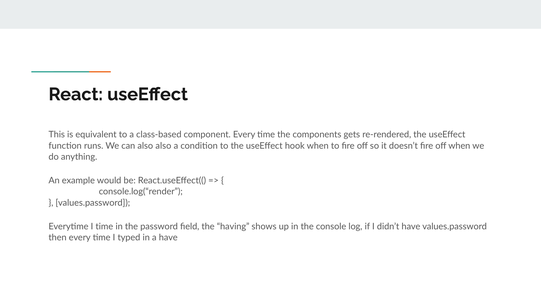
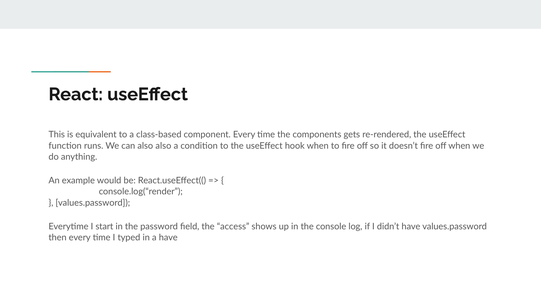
I time: time -> start
having: having -> access
